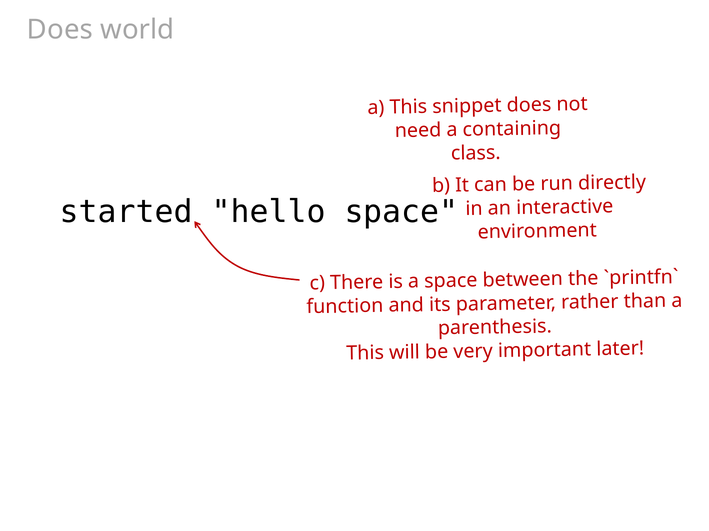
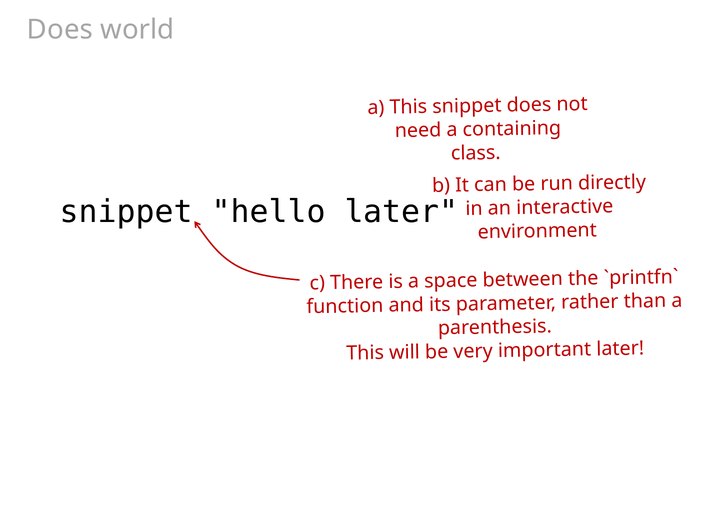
started at (126, 212): started -> snippet
hello space: space -> later
